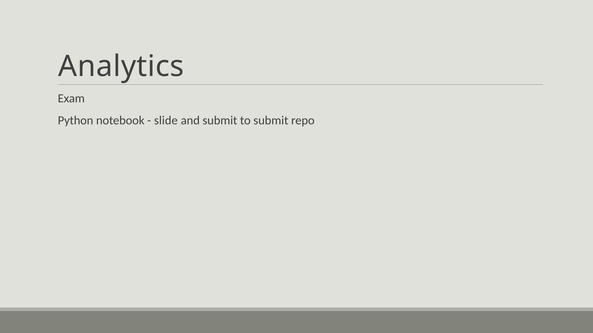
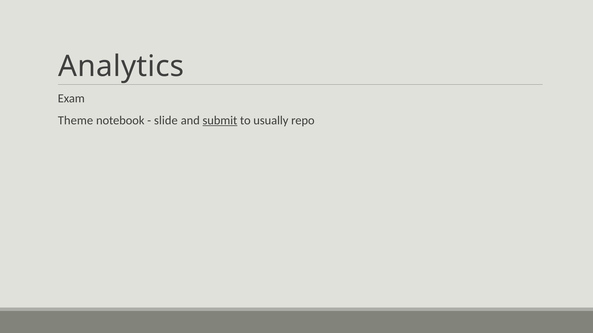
Python: Python -> Theme
submit at (220, 121) underline: none -> present
to submit: submit -> usually
